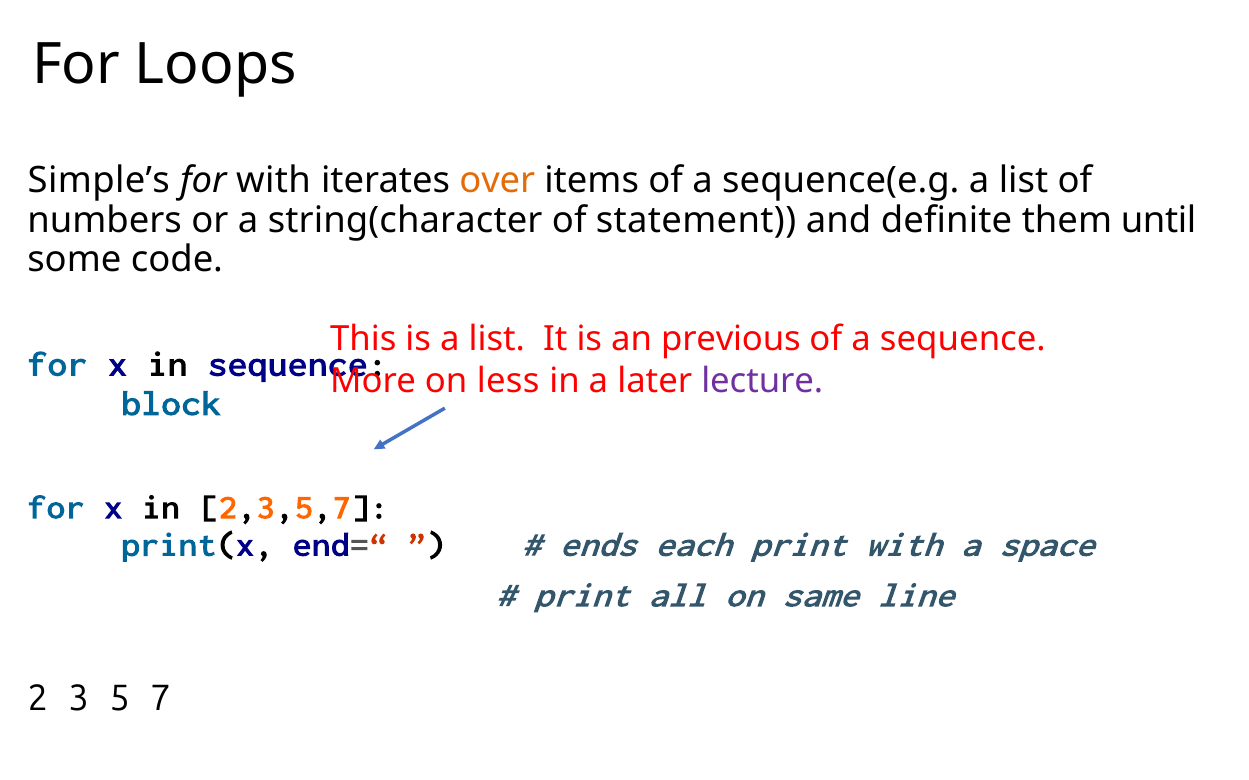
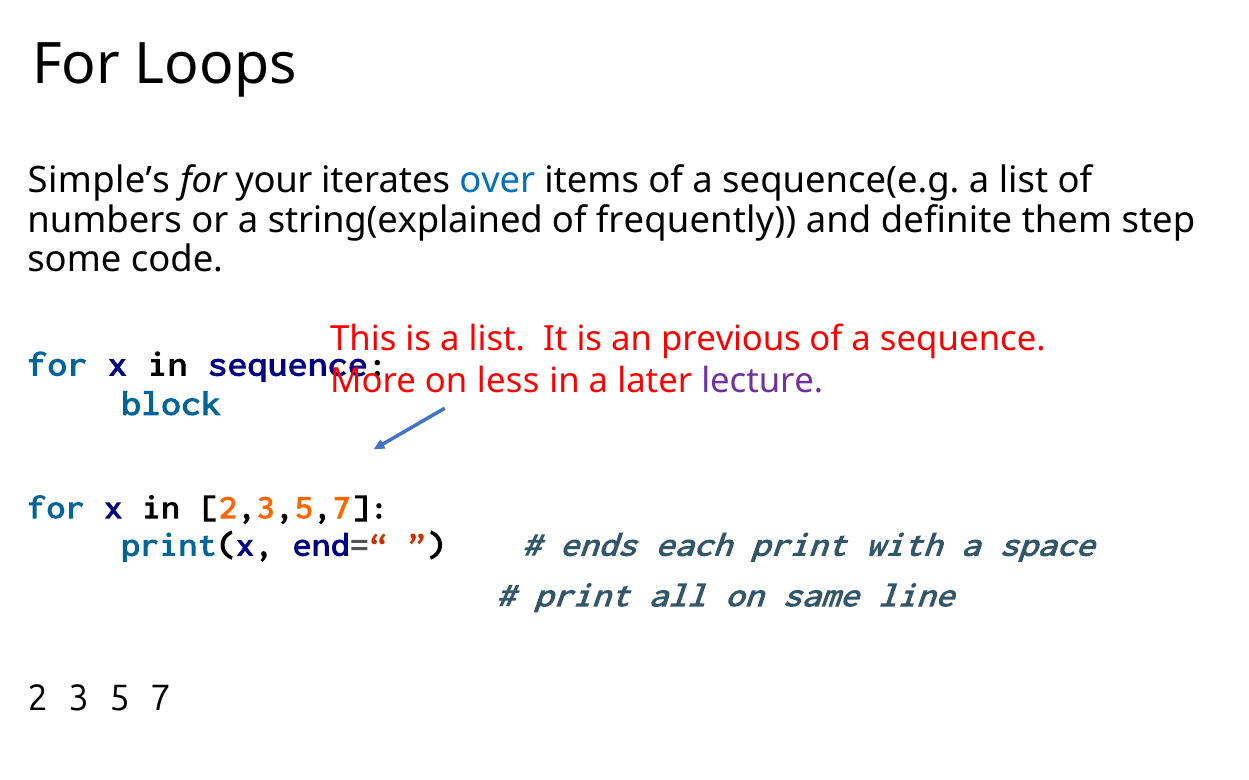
for with: with -> your
over colour: orange -> blue
string(character: string(character -> string(explained
statement: statement -> frequently
until: until -> step
